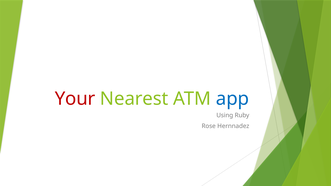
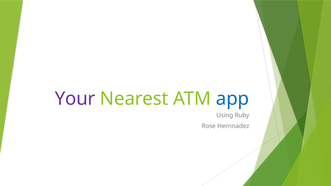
Your colour: red -> purple
